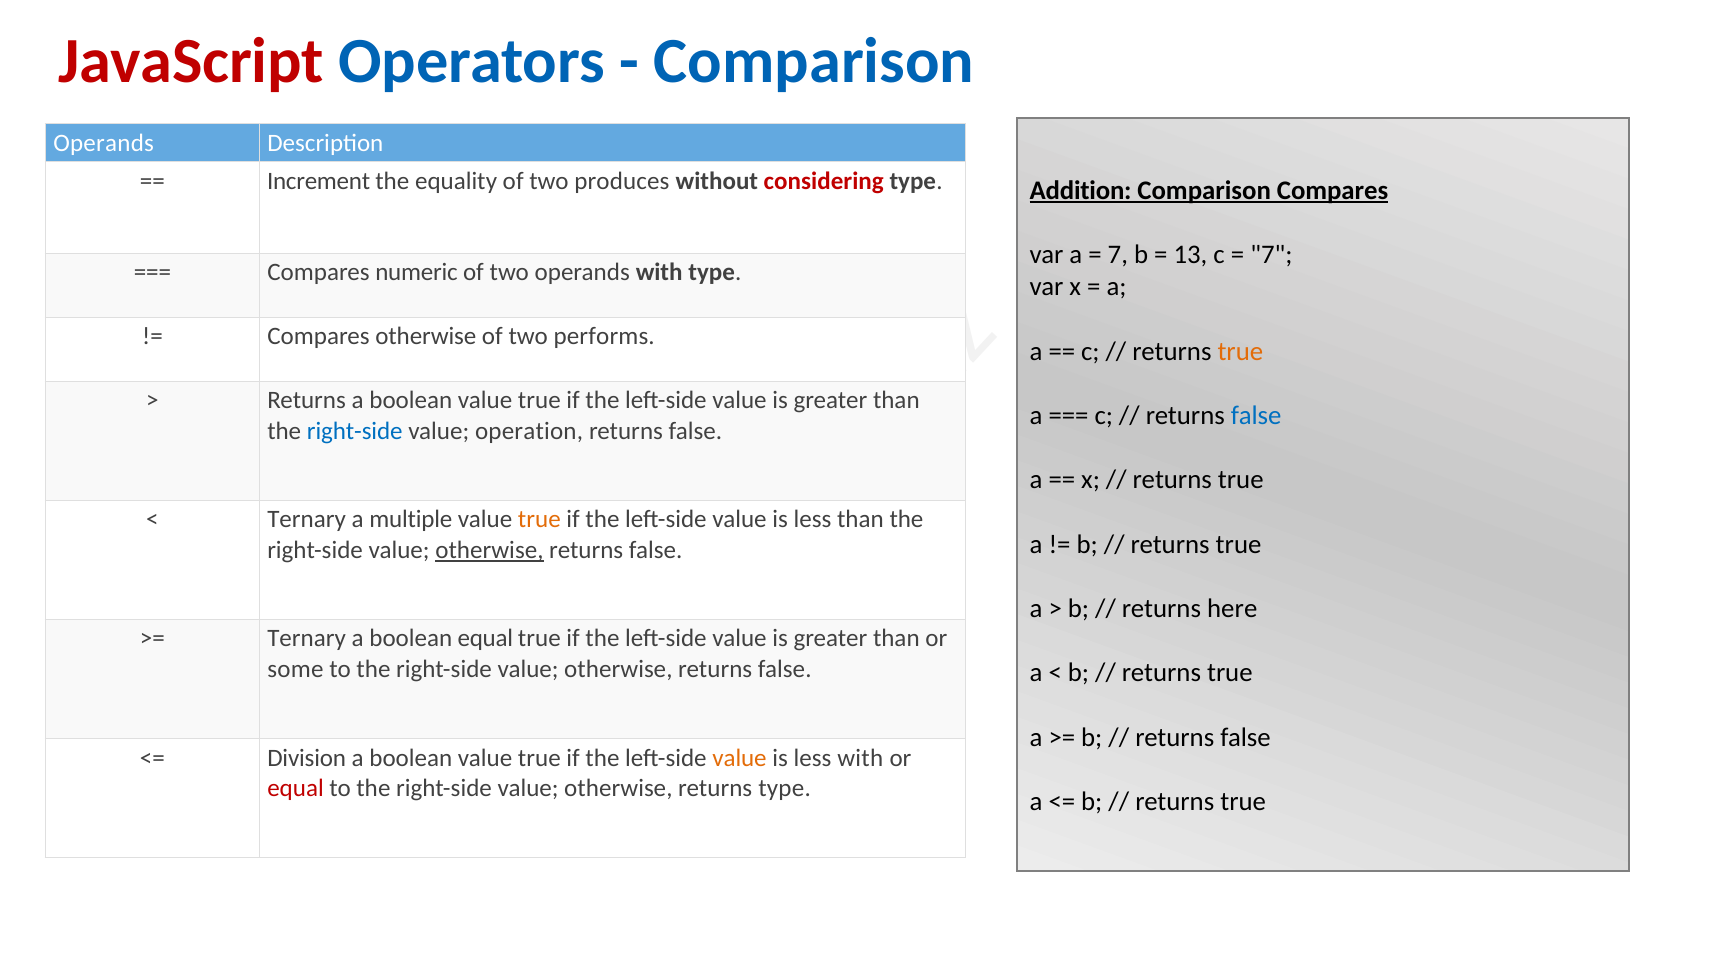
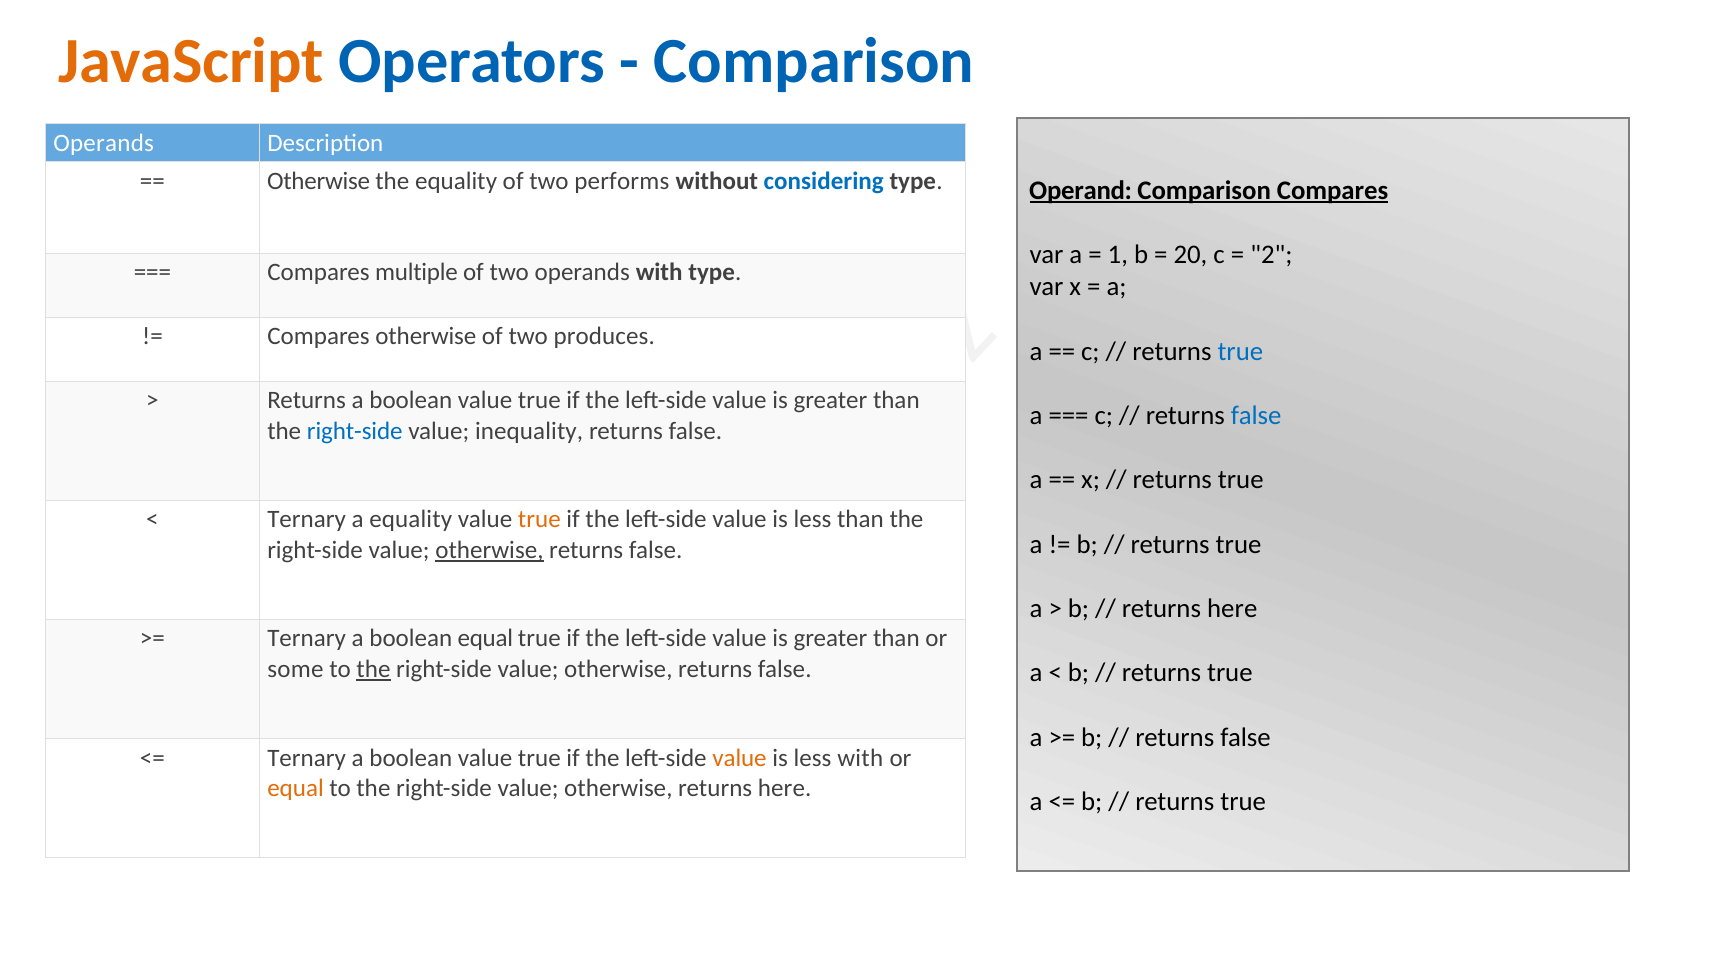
JavaScript colour: red -> orange
Increment at (319, 181): Increment -> Otherwise
produces: produces -> performs
considering colour: red -> blue
Addition: Addition -> Operand
7 at (1118, 255): 7 -> 1
13: 13 -> 20
7 at (1271, 255): 7 -> 2
numeric: numeric -> multiple
performs: performs -> produces
true at (1240, 352) colour: orange -> blue
operation: operation -> inequality
a multiple: multiple -> equality
the at (373, 669) underline: none -> present
Division at (307, 758): Division -> Ternary
equal at (296, 788) colour: red -> orange
type at (785, 788): type -> here
